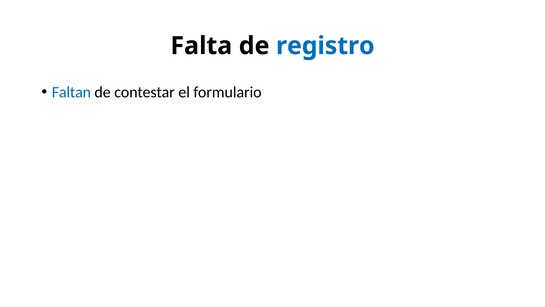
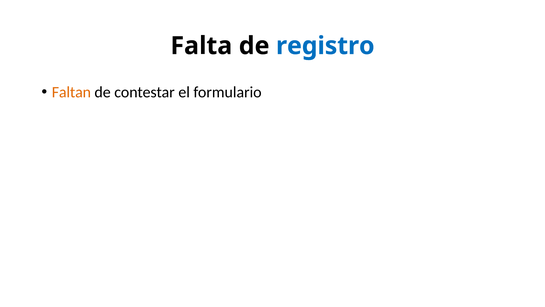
Faltan colour: blue -> orange
